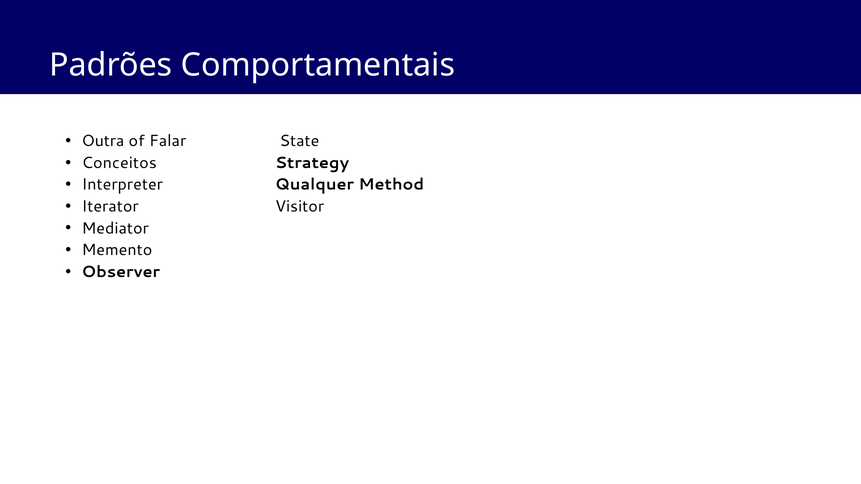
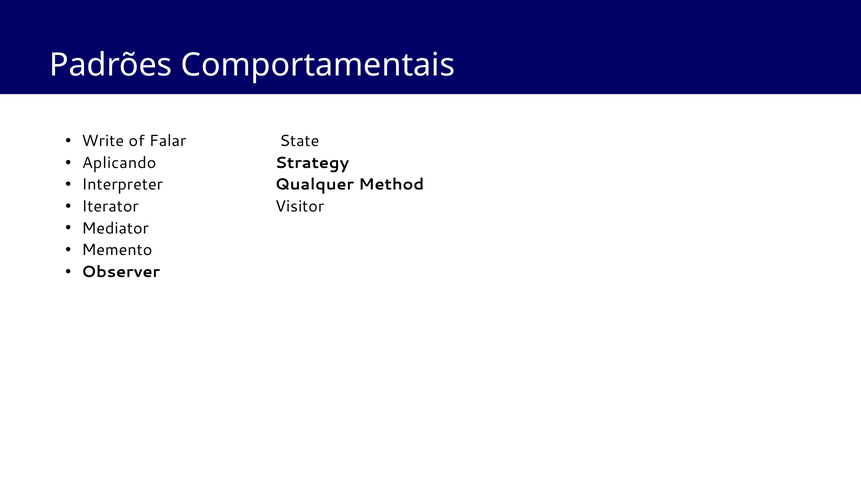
Outra: Outra -> Write
Conceitos: Conceitos -> Aplicando
